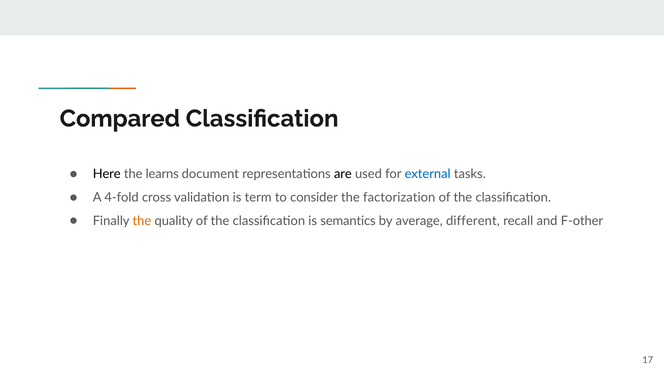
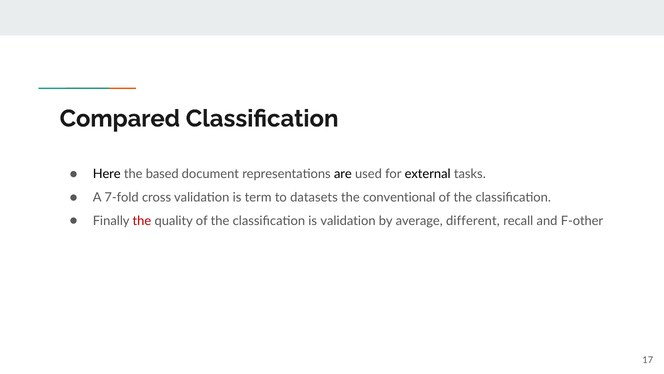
learns: learns -> based
external colour: blue -> black
4-fold: 4-fold -> 7-fold
consider: consider -> datasets
factorization: factorization -> conventional
the at (142, 220) colour: orange -> red
is semantics: semantics -> validation
